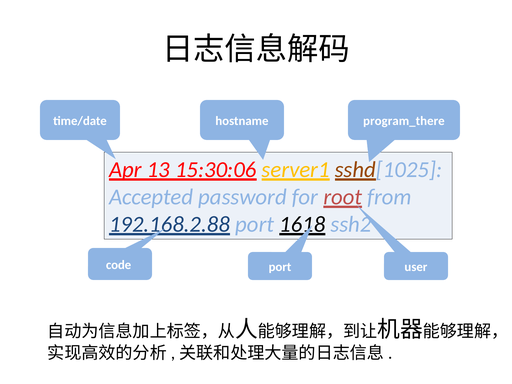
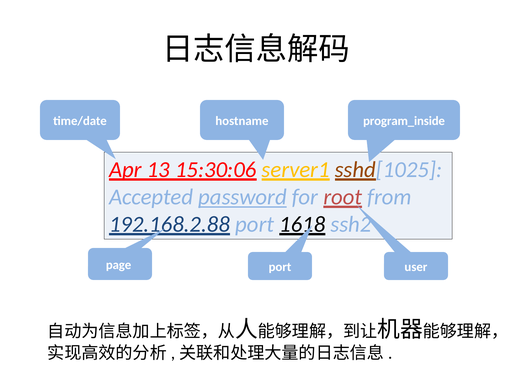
program_there: program_there -> program_inside
password underline: none -> present
code: code -> page
